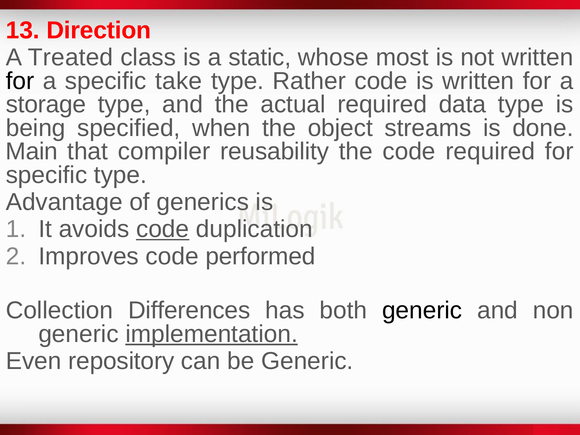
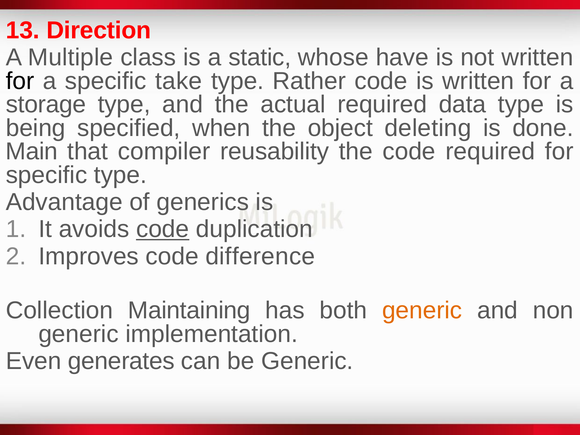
Treated: Treated -> Multiple
most: most -> have
streams: streams -> deleting
performed: performed -> difference
Differences: Differences -> Maintaining
generic at (422, 310) colour: black -> orange
implementation underline: present -> none
repository: repository -> generates
